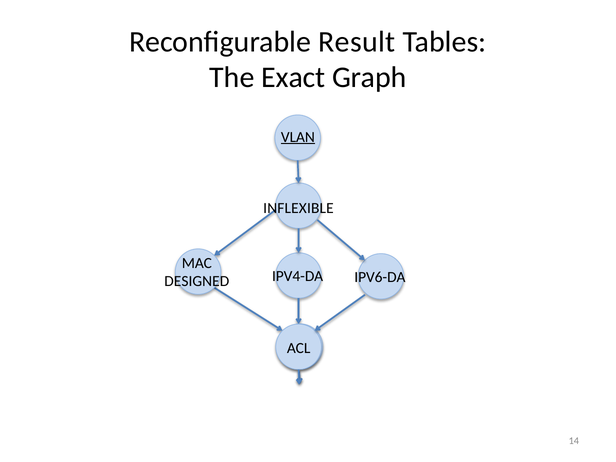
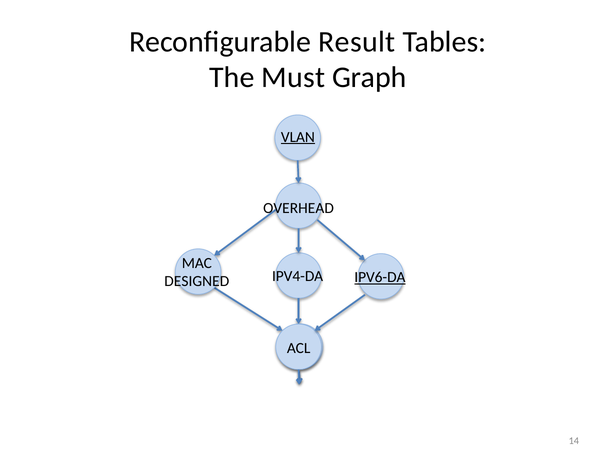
Exact: Exact -> Must
INFLEXIBLE: INFLEXIBLE -> OVERHEAD
IPV6-DA underline: none -> present
